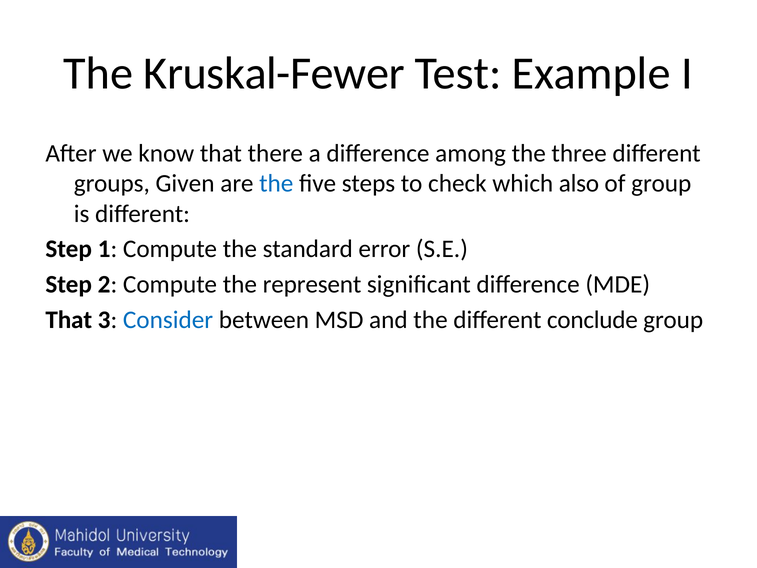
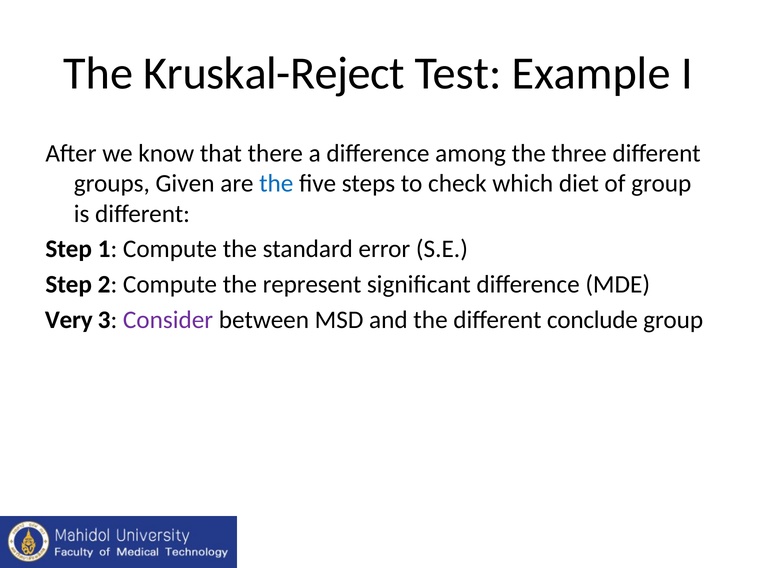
Kruskal-Fewer: Kruskal-Fewer -> Kruskal-Reject
also: also -> diet
That at (69, 320): That -> Very
Consider colour: blue -> purple
